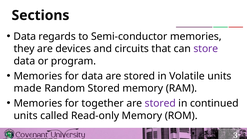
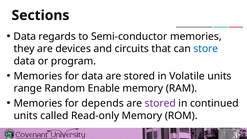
store colour: purple -> blue
made: made -> range
Random Stored: Stored -> Enable
together: together -> depends
